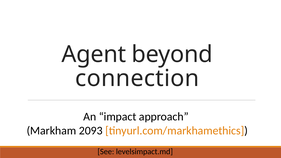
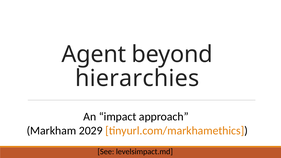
connection: connection -> hierarchies
2093: 2093 -> 2029
